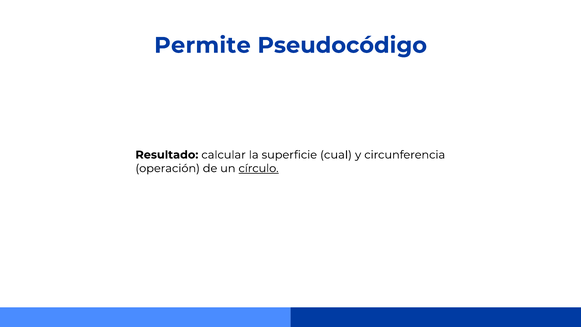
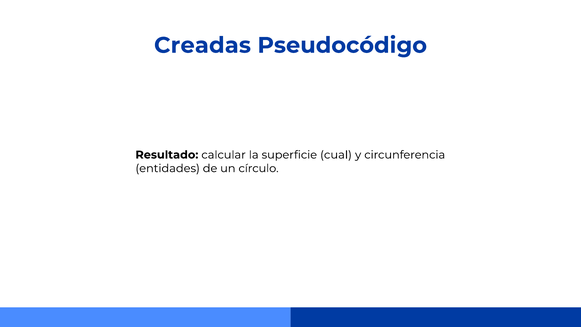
Permite: Permite -> Creadas
operación: operación -> entidades
círculo underline: present -> none
